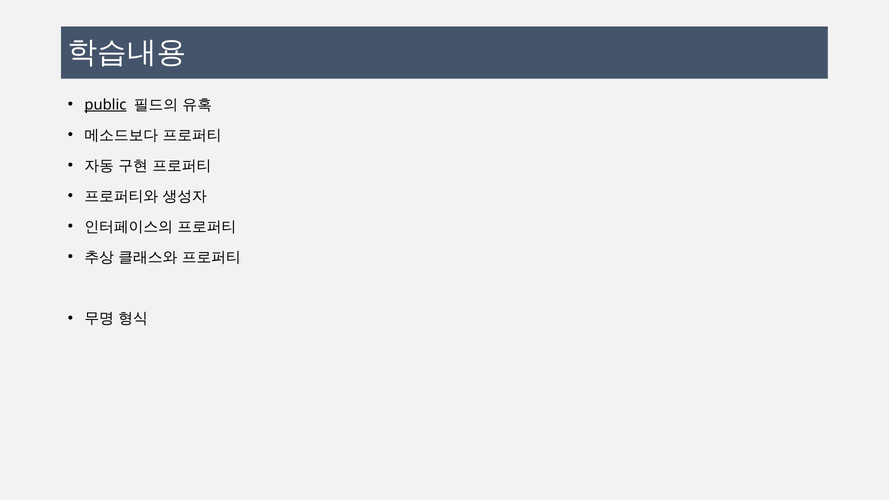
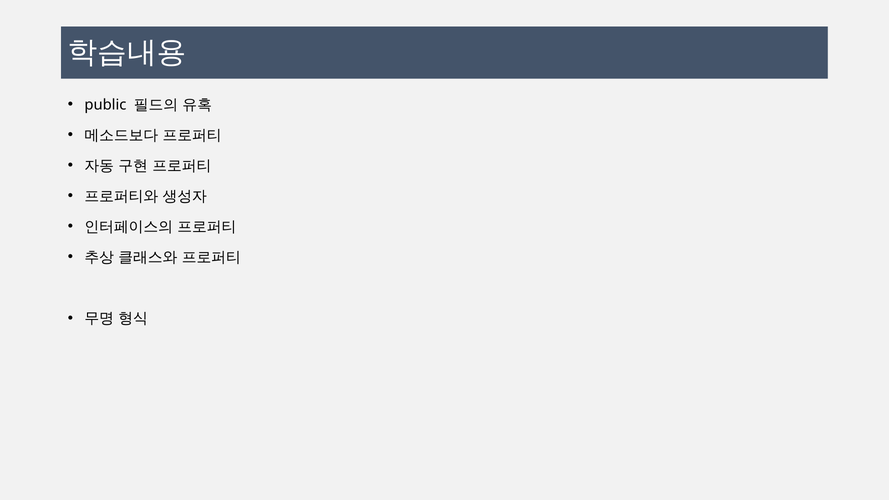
public underline: present -> none
